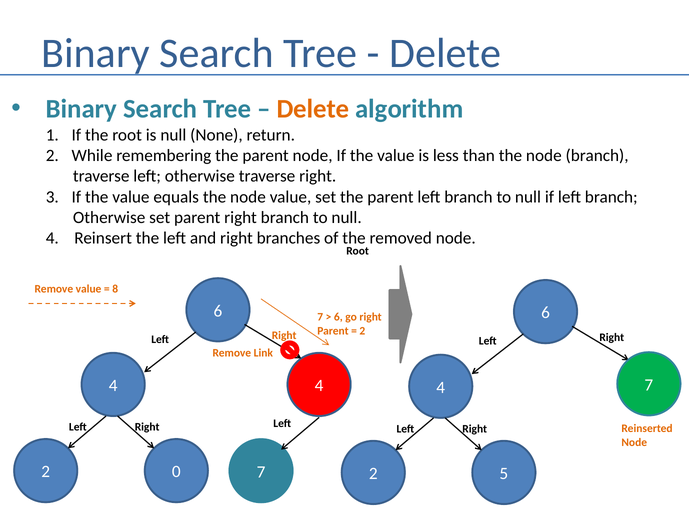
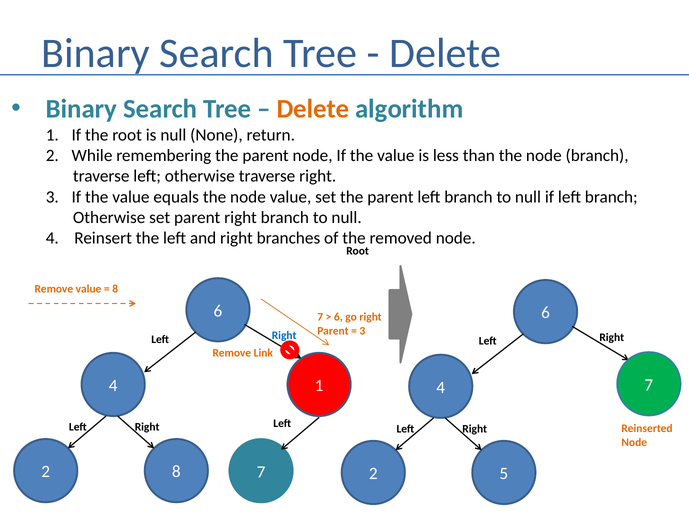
2 at (362, 331): 2 -> 3
Right at (284, 335) colour: orange -> blue
4 4: 4 -> 1
2 0: 0 -> 8
